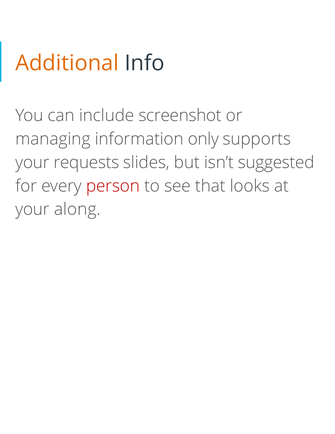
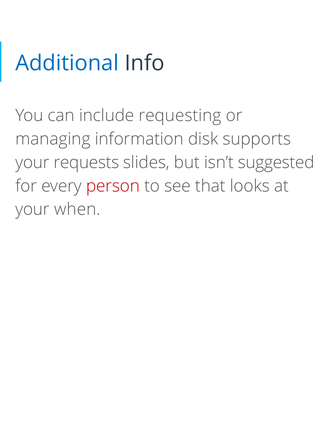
Additional colour: orange -> blue
screenshot: screenshot -> requesting
only: only -> disk
along: along -> when
